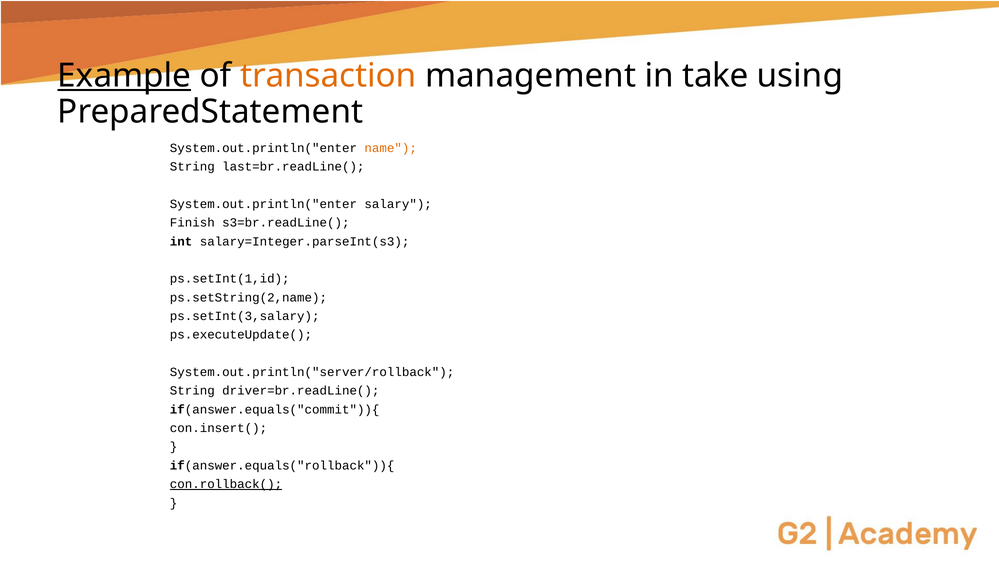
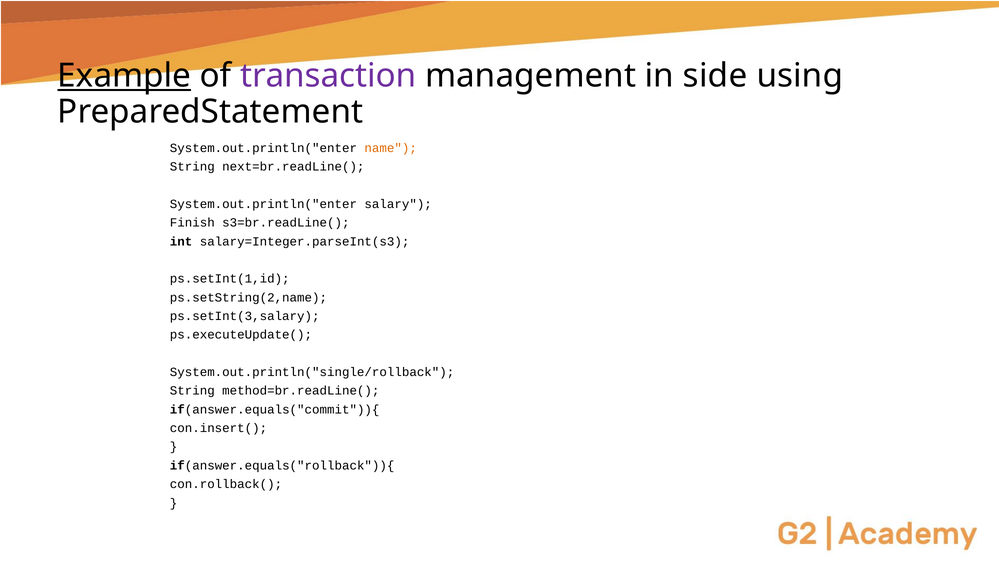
transaction colour: orange -> purple
take: take -> side
last=br.readLine(: last=br.readLine( -> next=br.readLine(
System.out.println("server/rollback: System.out.println("server/rollback -> System.out.println("single/rollback
driver=br.readLine(: driver=br.readLine( -> method=br.readLine(
con.rollback( underline: present -> none
